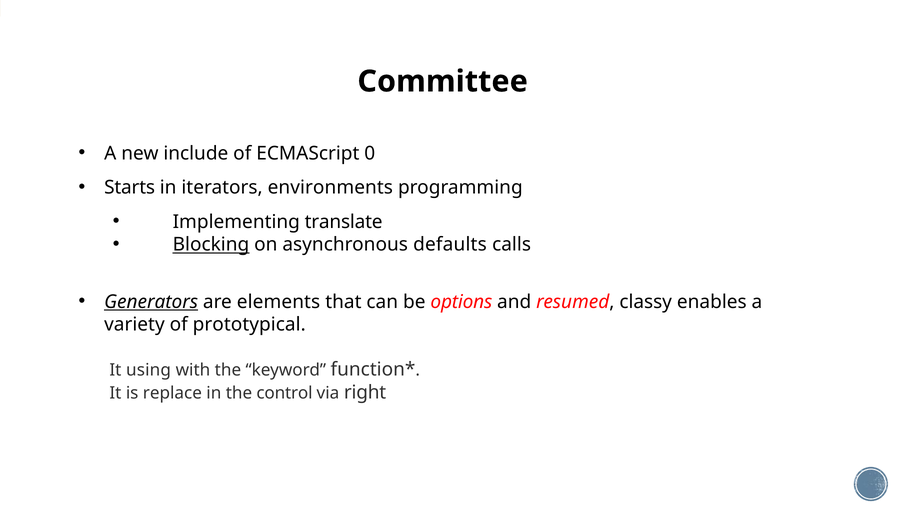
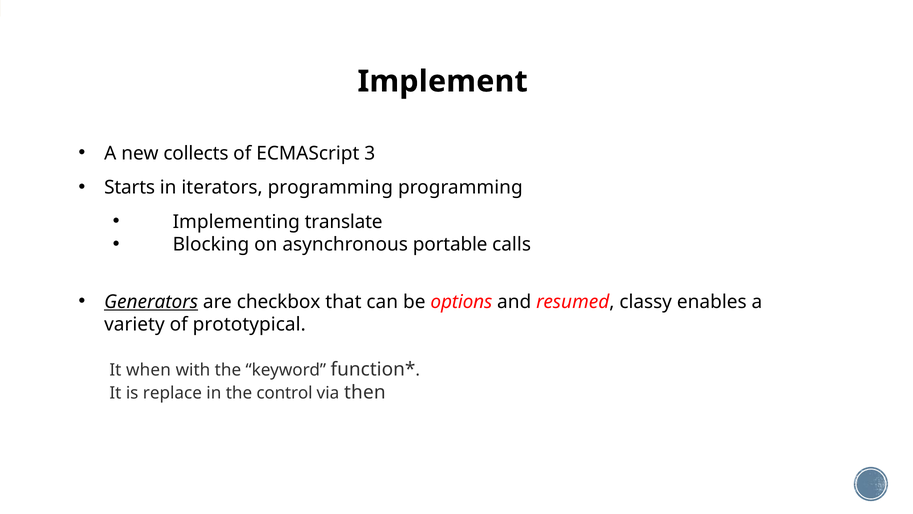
Committee: Committee -> Implement
include: include -> collects
0: 0 -> 3
iterators environments: environments -> programming
Blocking underline: present -> none
defaults: defaults -> portable
elements: elements -> checkbox
using: using -> when
right: right -> then
